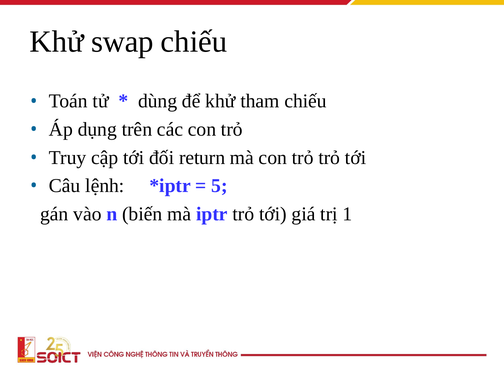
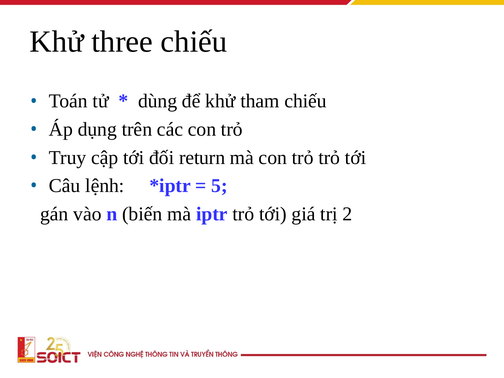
swap: swap -> three
1: 1 -> 2
